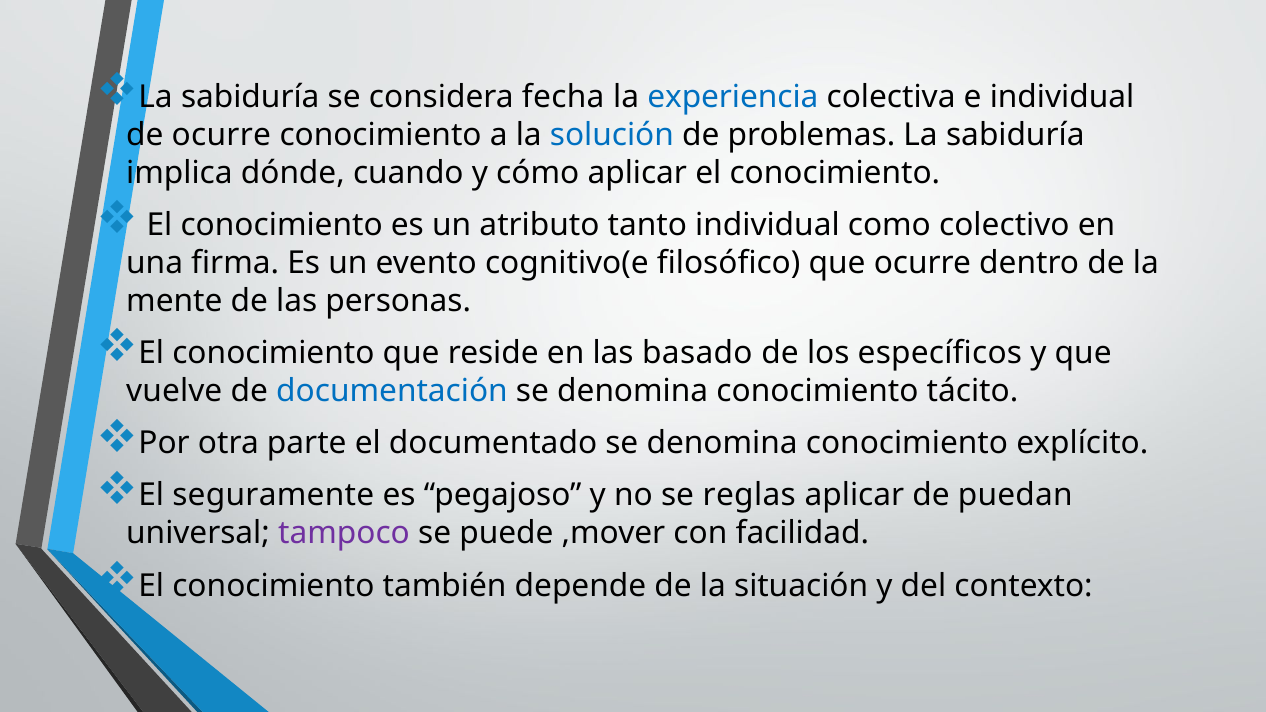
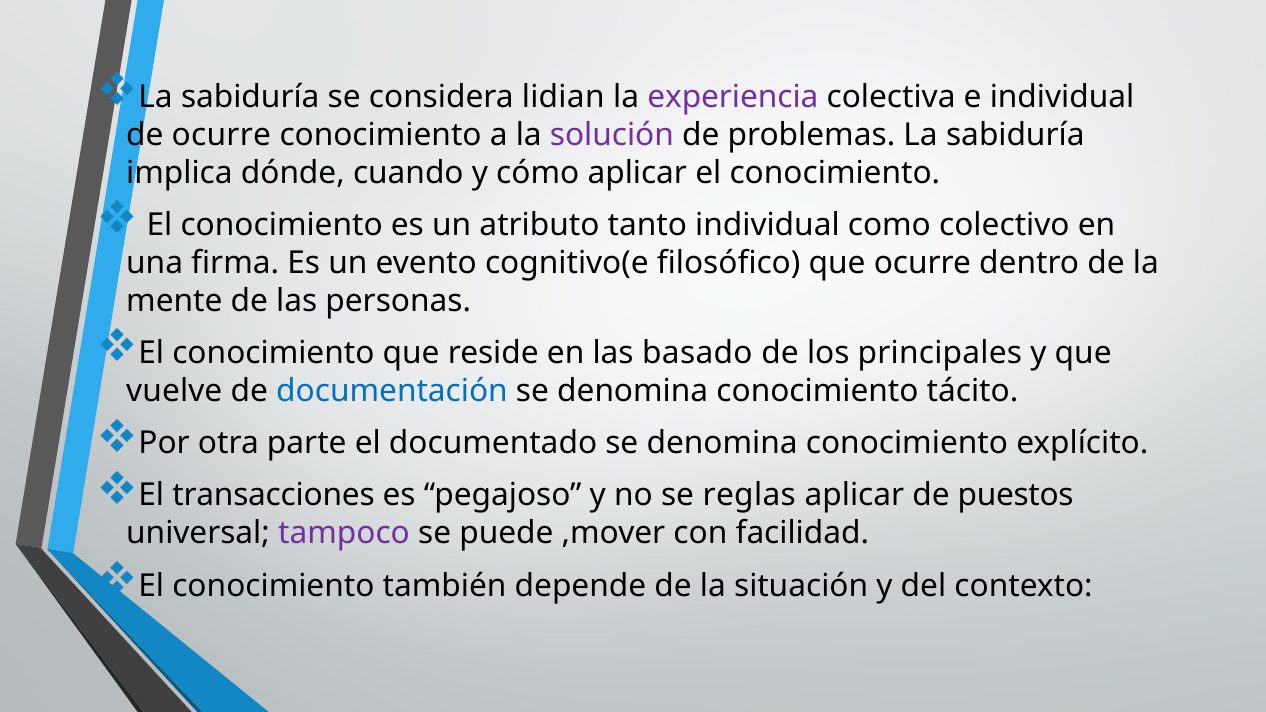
fecha: fecha -> lidian
experiencia colour: blue -> purple
solución colour: blue -> purple
específicos: específicos -> principales
seguramente: seguramente -> transacciones
puedan: puedan -> puestos
